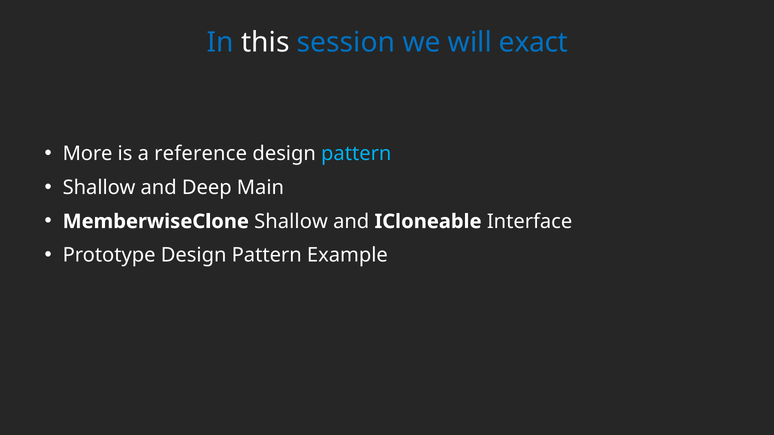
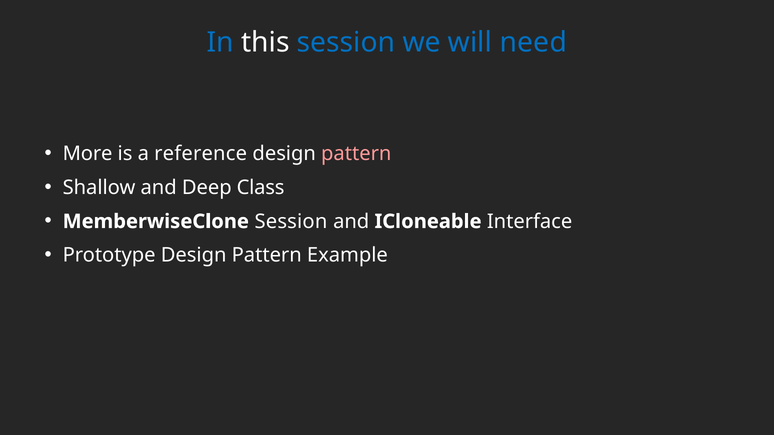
exact: exact -> need
pattern at (356, 154) colour: light blue -> pink
Main: Main -> Class
MemberwiseClone Shallow: Shallow -> Session
